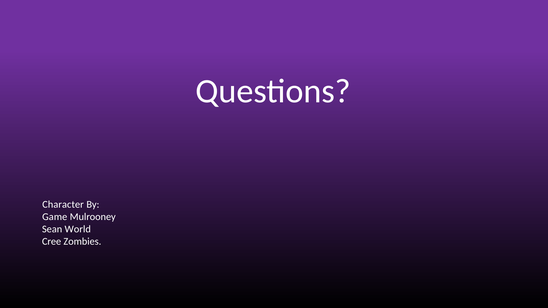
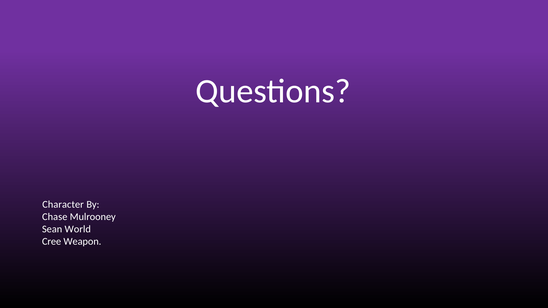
Game: Game -> Chase
Zombies: Zombies -> Weapon
